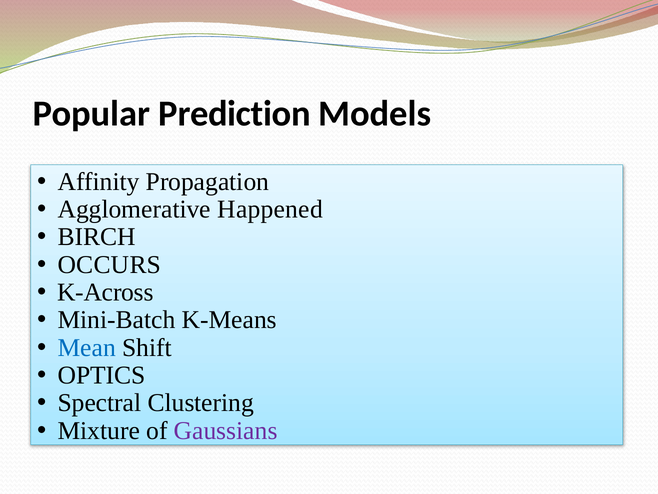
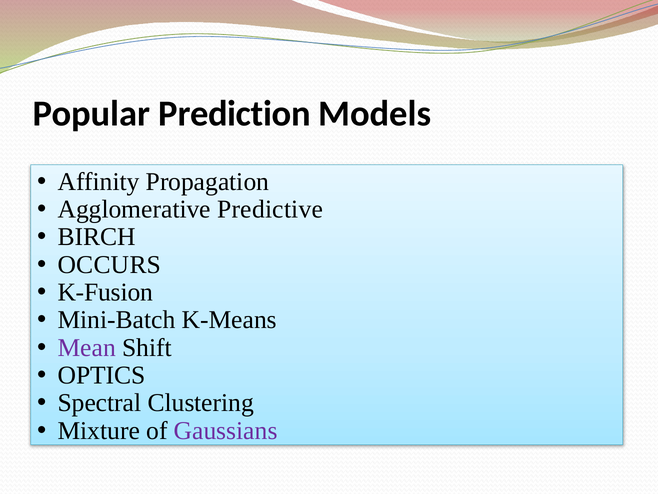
Happened: Happened -> Predictive
K-Across: K-Across -> K-Fusion
Mean colour: blue -> purple
